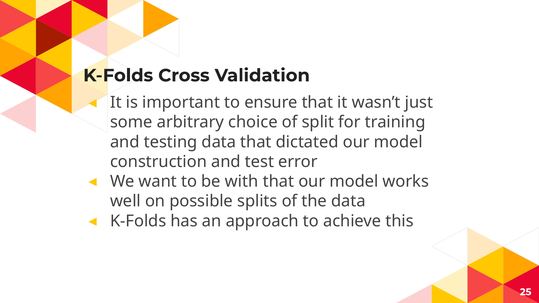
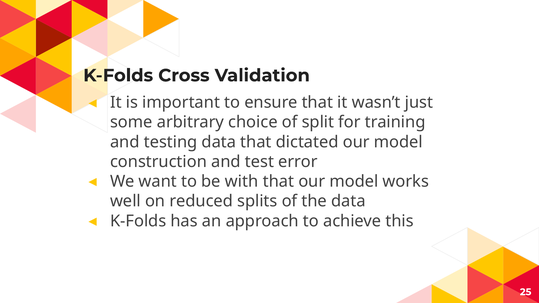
possible: possible -> reduced
